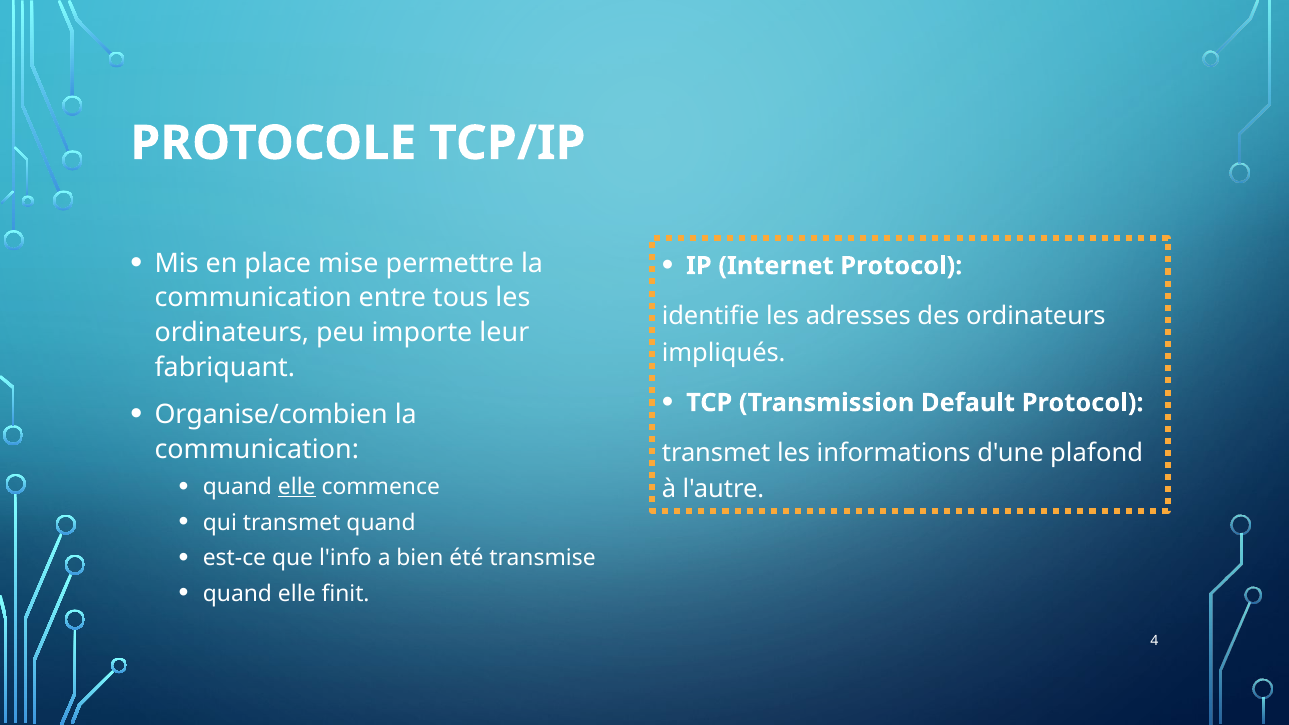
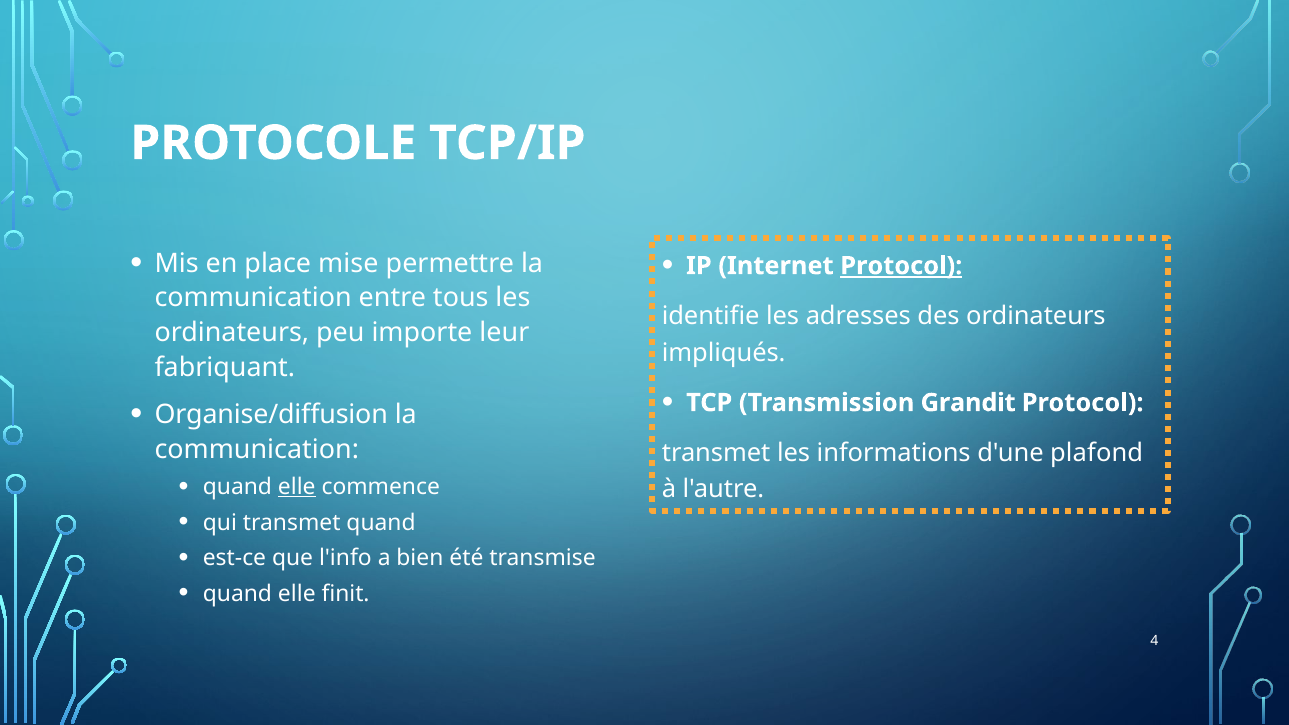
Protocol at (901, 266) underline: none -> present
Default: Default -> Grandit
Organise/combien: Organise/combien -> Organise/diffusion
